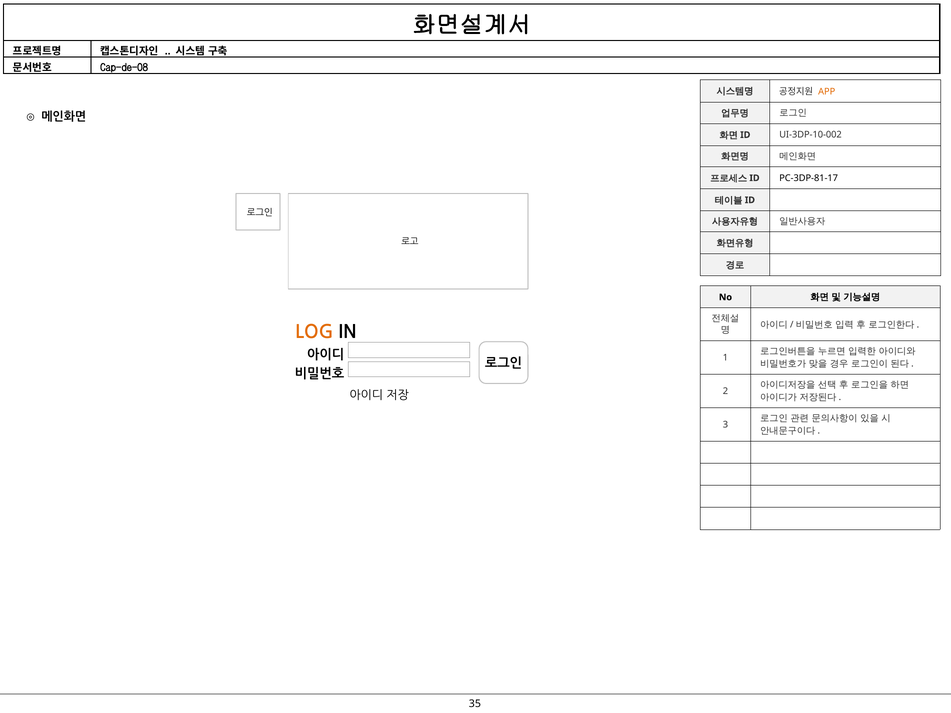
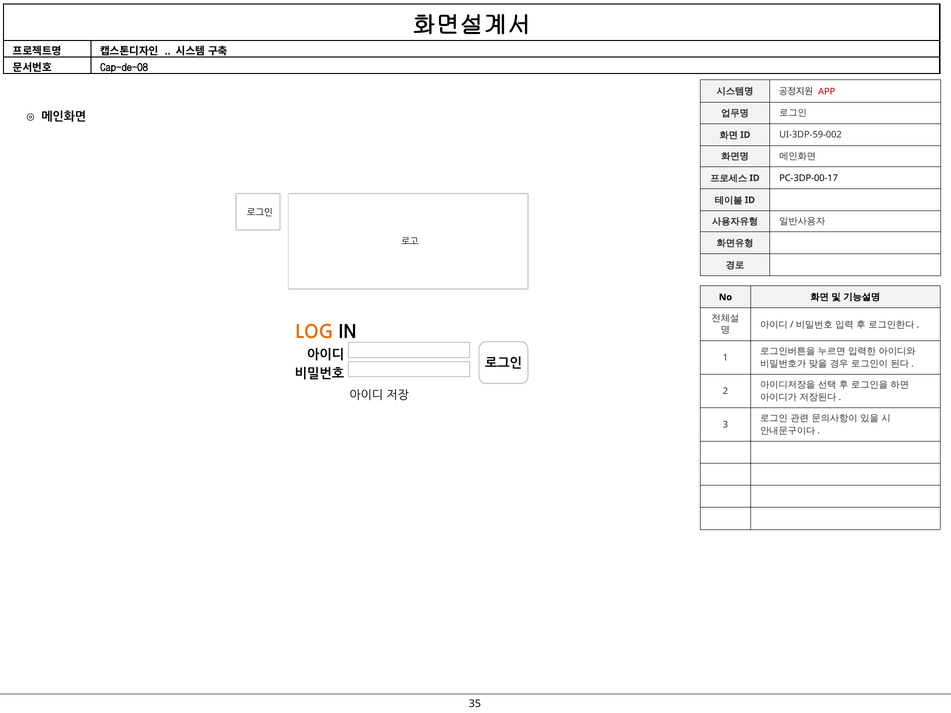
APP colour: orange -> red
UI-3DP-10-002: UI-3DP-10-002 -> UI-3DP-59-002
PC-3DP-81-17: PC-3DP-81-17 -> PC-3DP-00-17
